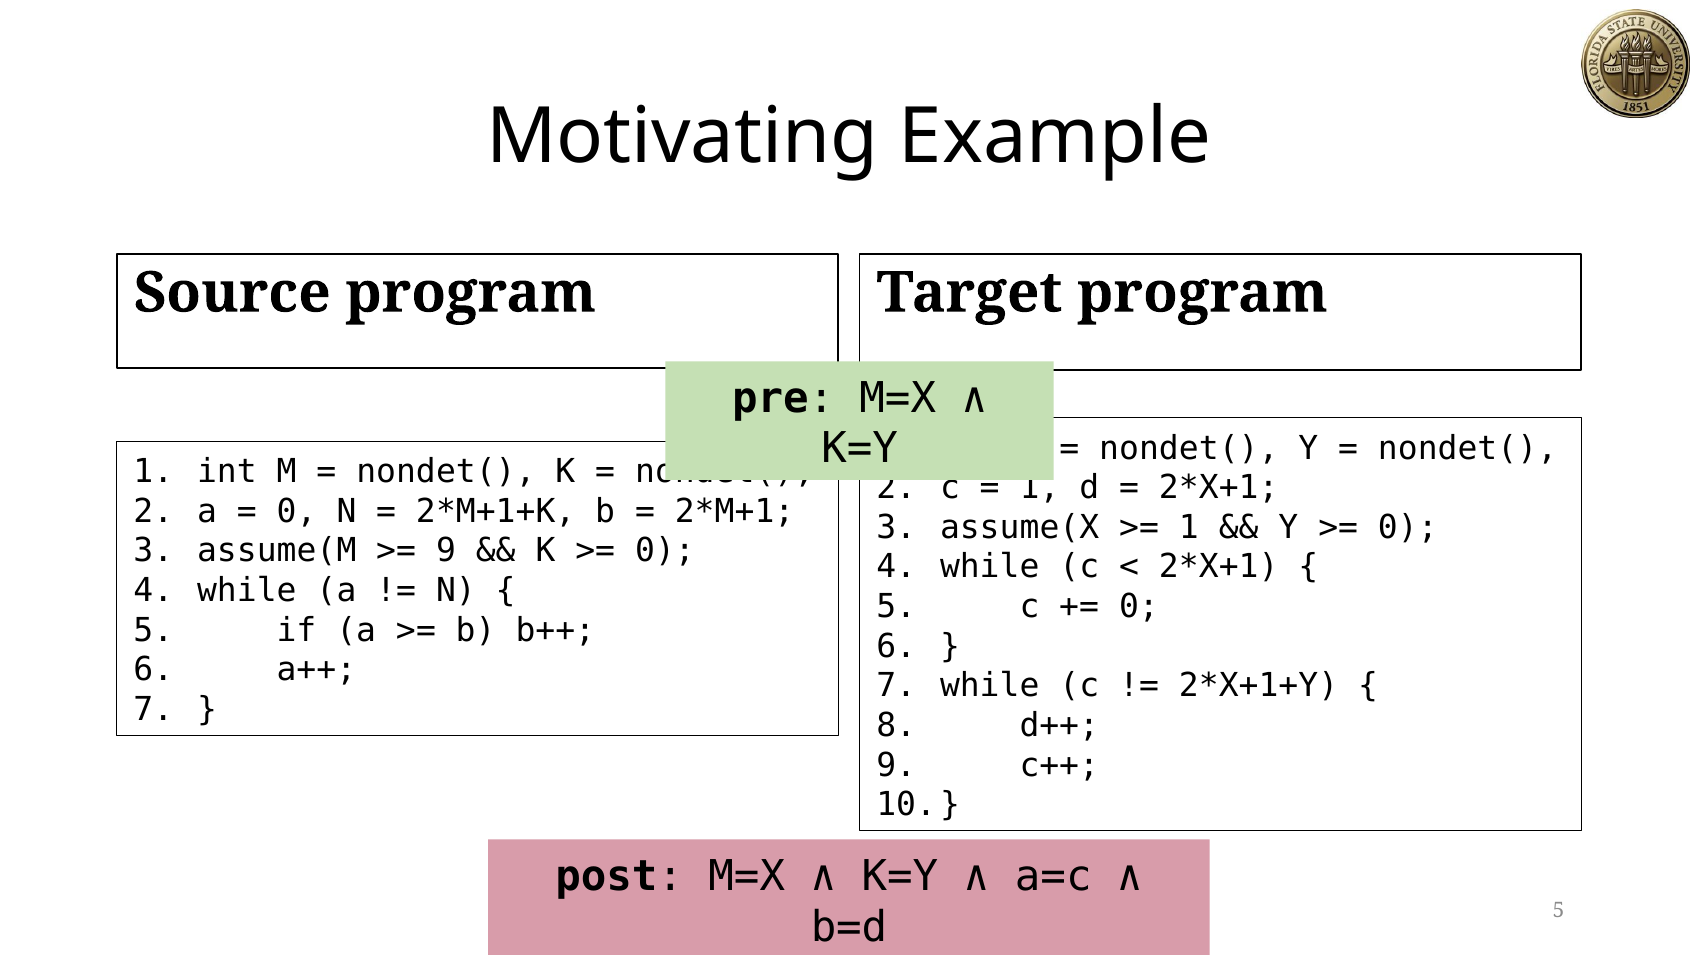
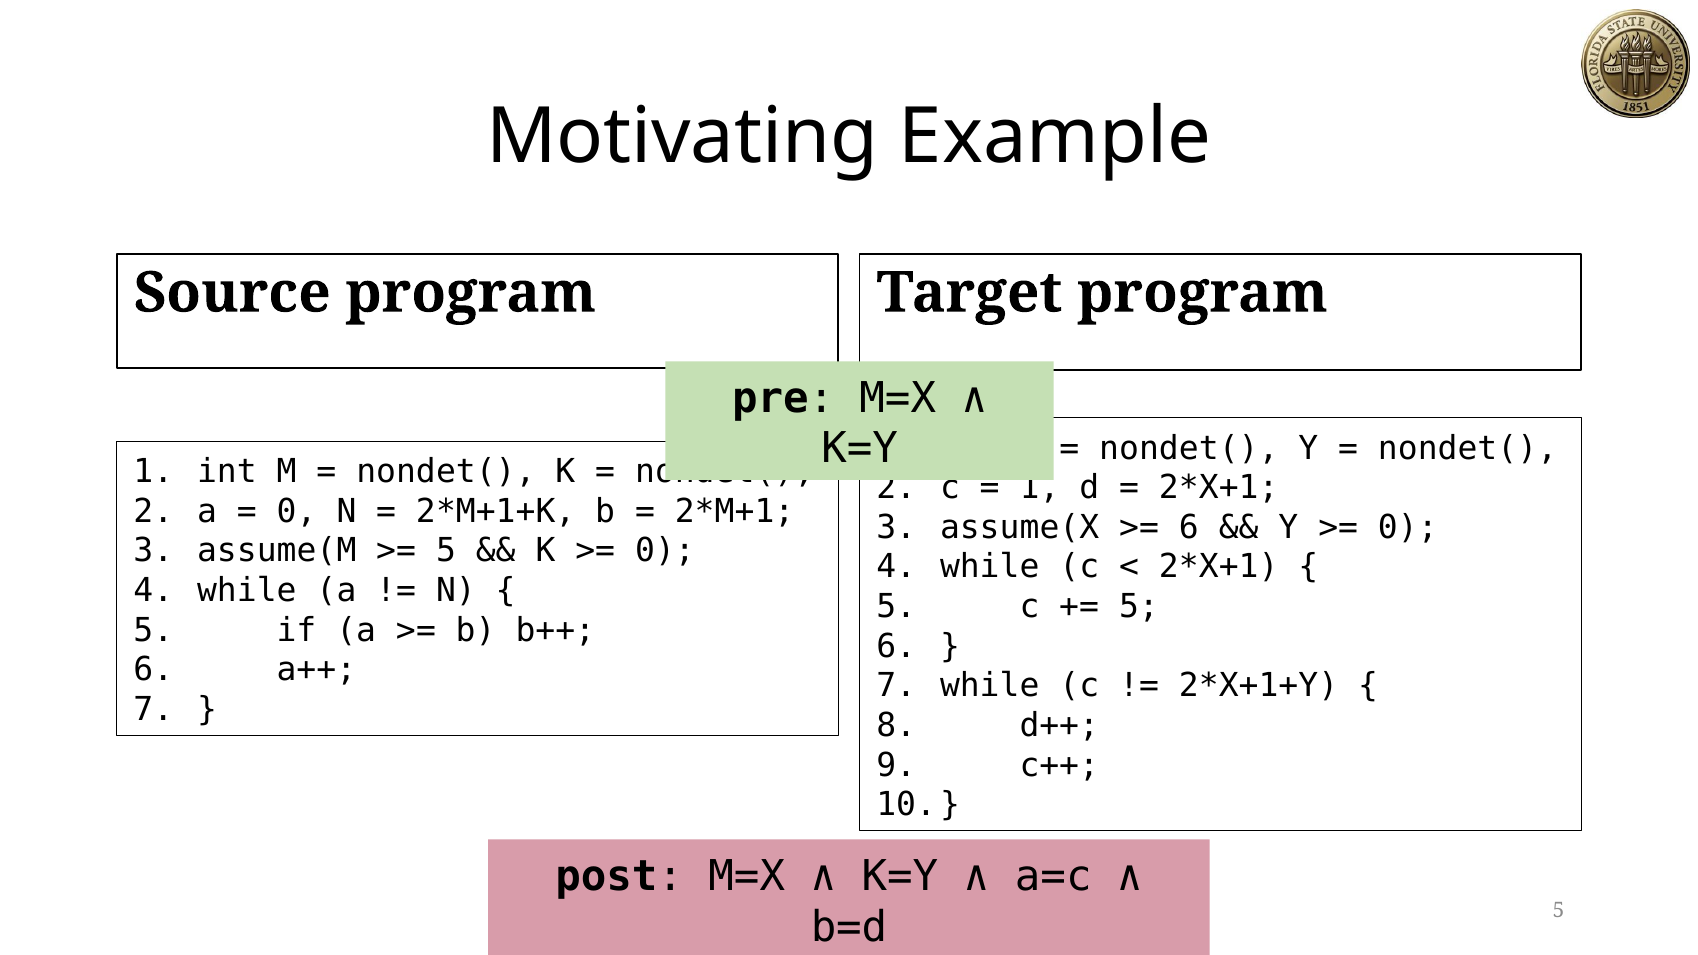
1 at (1189, 528): 1 -> 6
9 at (446, 551): 9 -> 5
0 at (1139, 607): 0 -> 5
